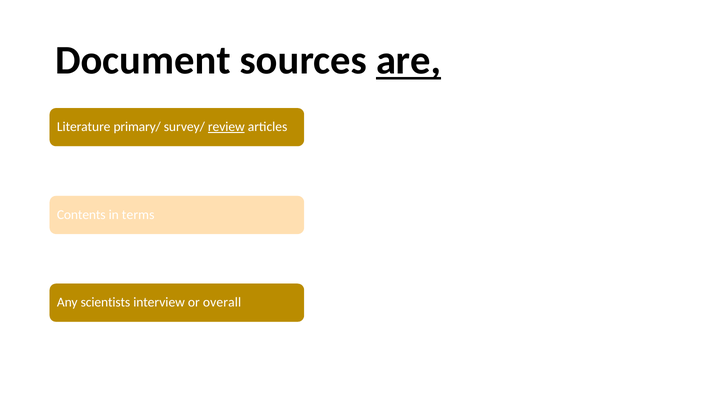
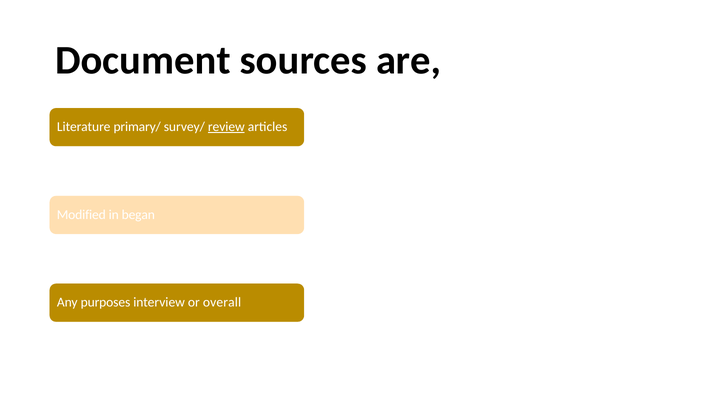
are underline: present -> none
Contents: Contents -> Modified
terms: terms -> began
scientists: scientists -> purposes
